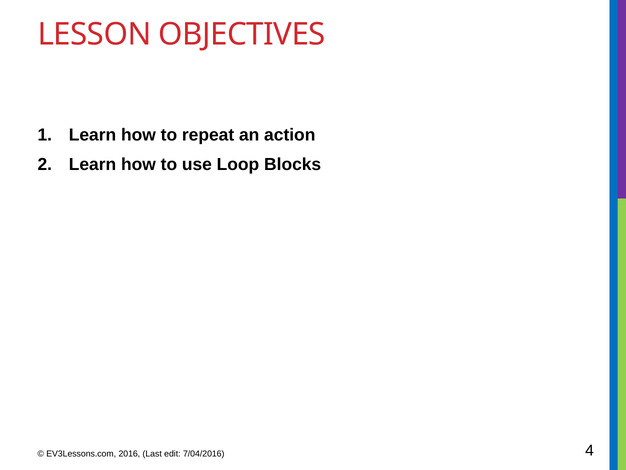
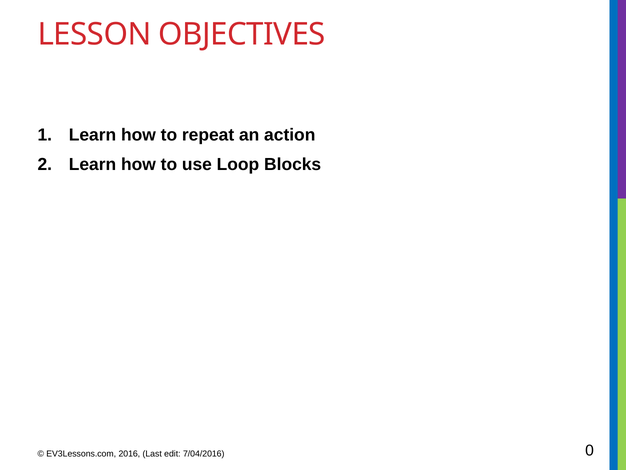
4: 4 -> 0
